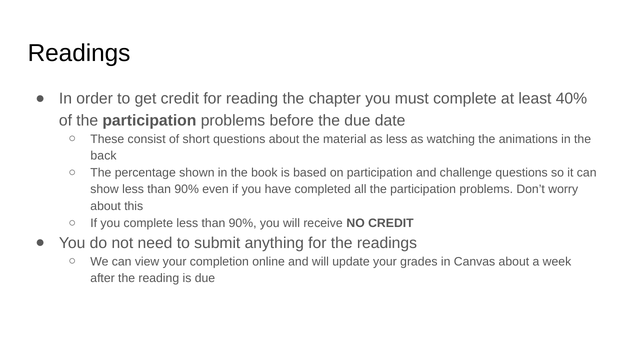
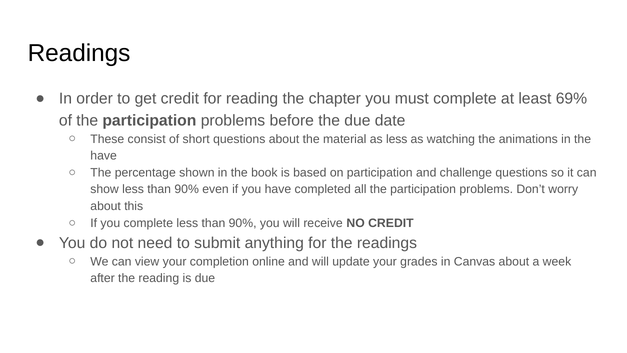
40%: 40% -> 69%
back at (104, 156): back -> have
